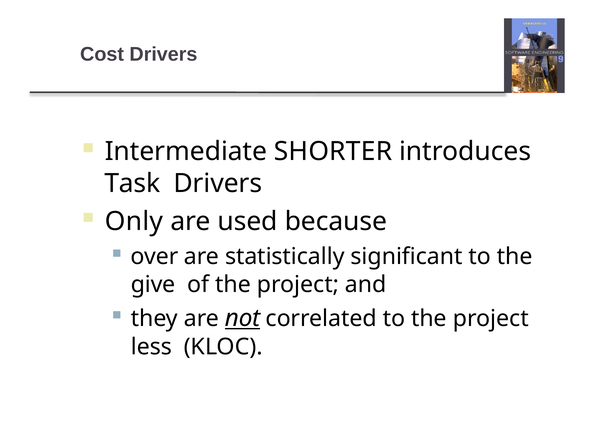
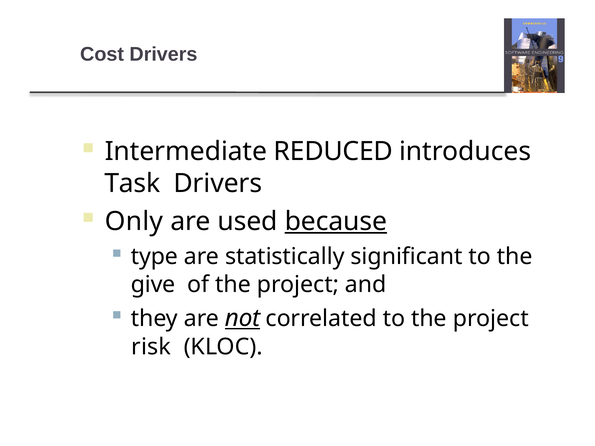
SHORTER: SHORTER -> REDUCED
because underline: none -> present
over: over -> type
less: less -> risk
